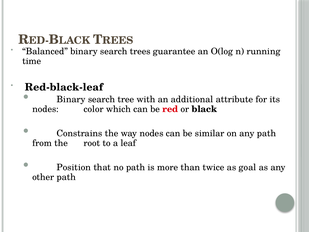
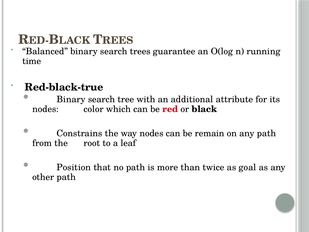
Red-black-leaf: Red-black-leaf -> Red-black-true
similar: similar -> remain
